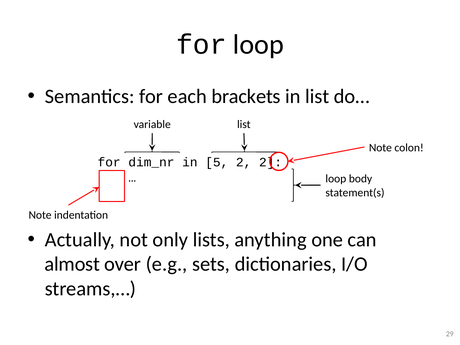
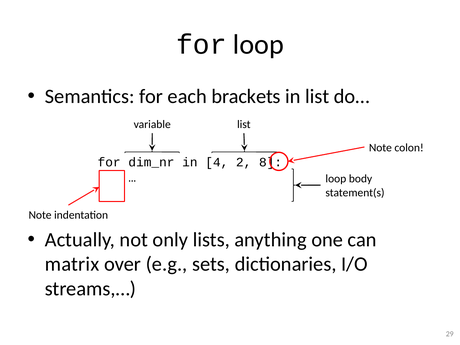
5: 5 -> 4
2 2: 2 -> 8
almost: almost -> matrix
